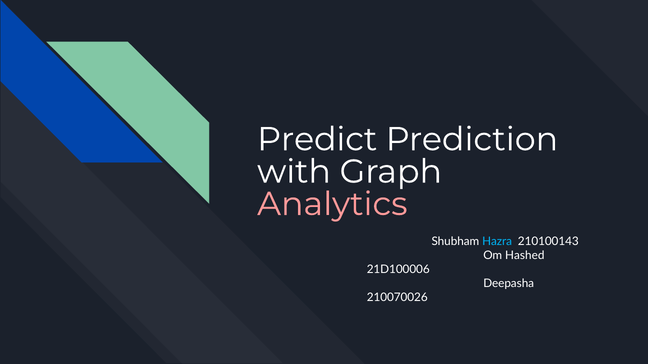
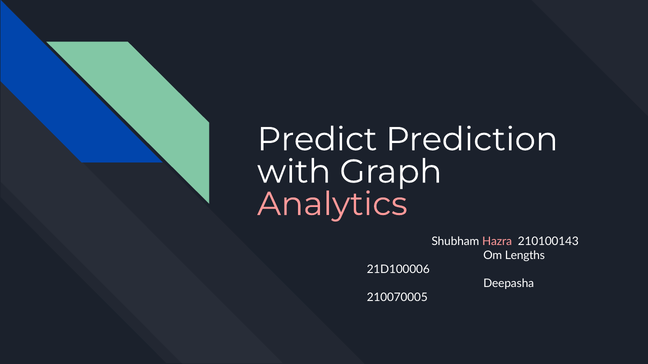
Hazra colour: light blue -> pink
Hashed: Hashed -> Lengths
210070026: 210070026 -> 210070005
